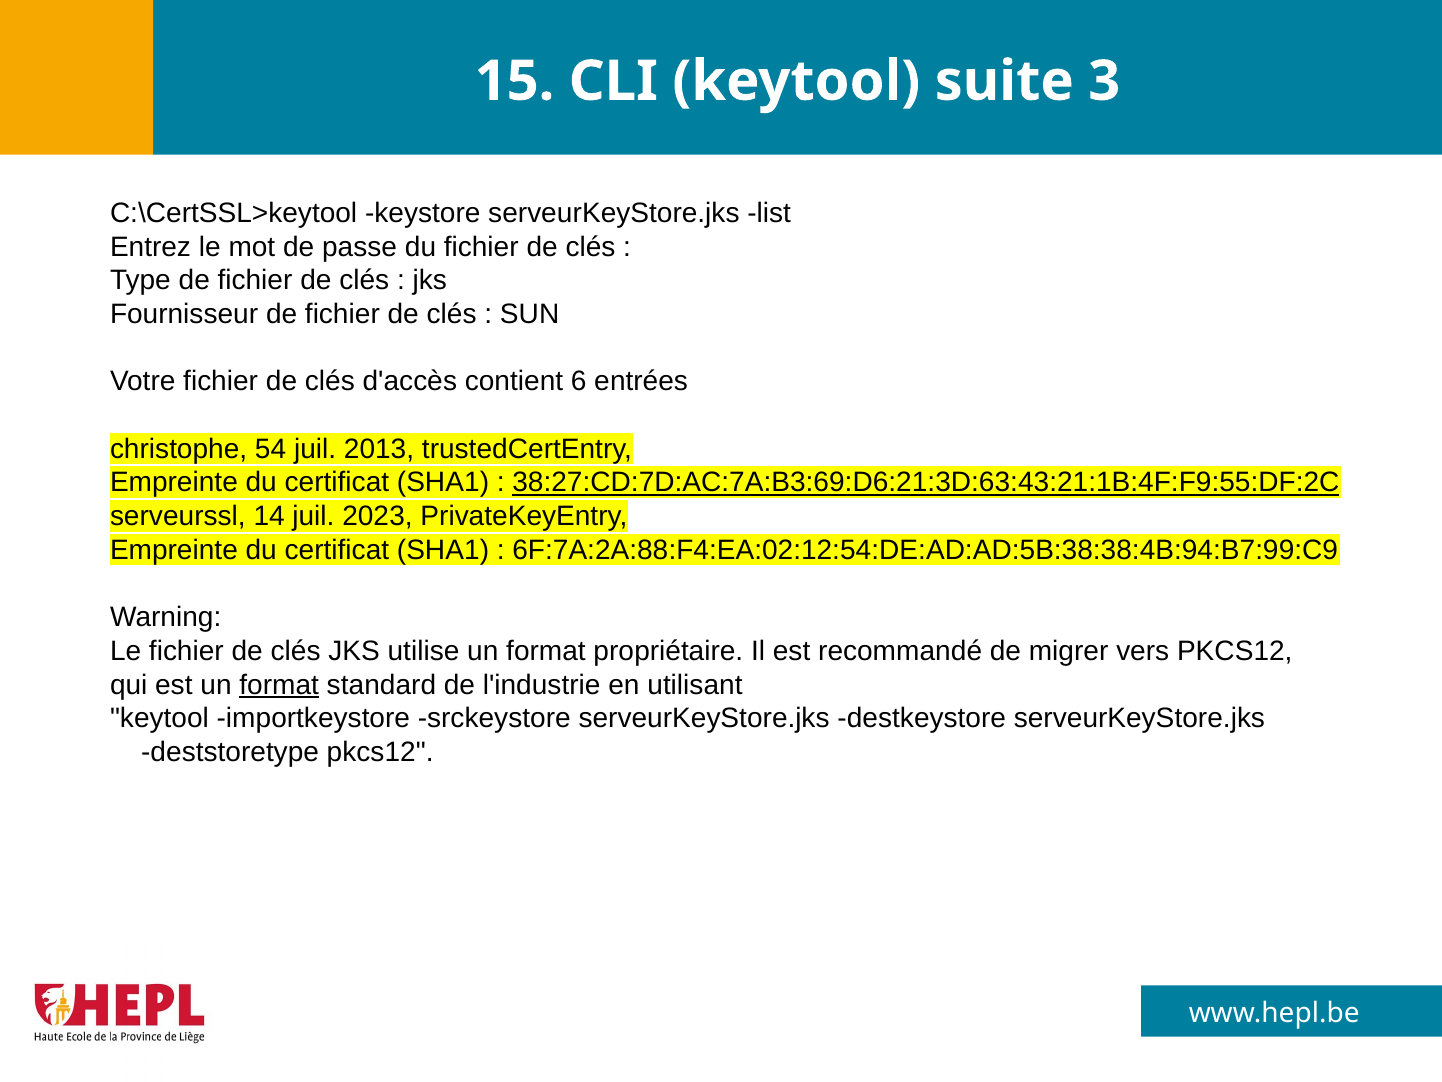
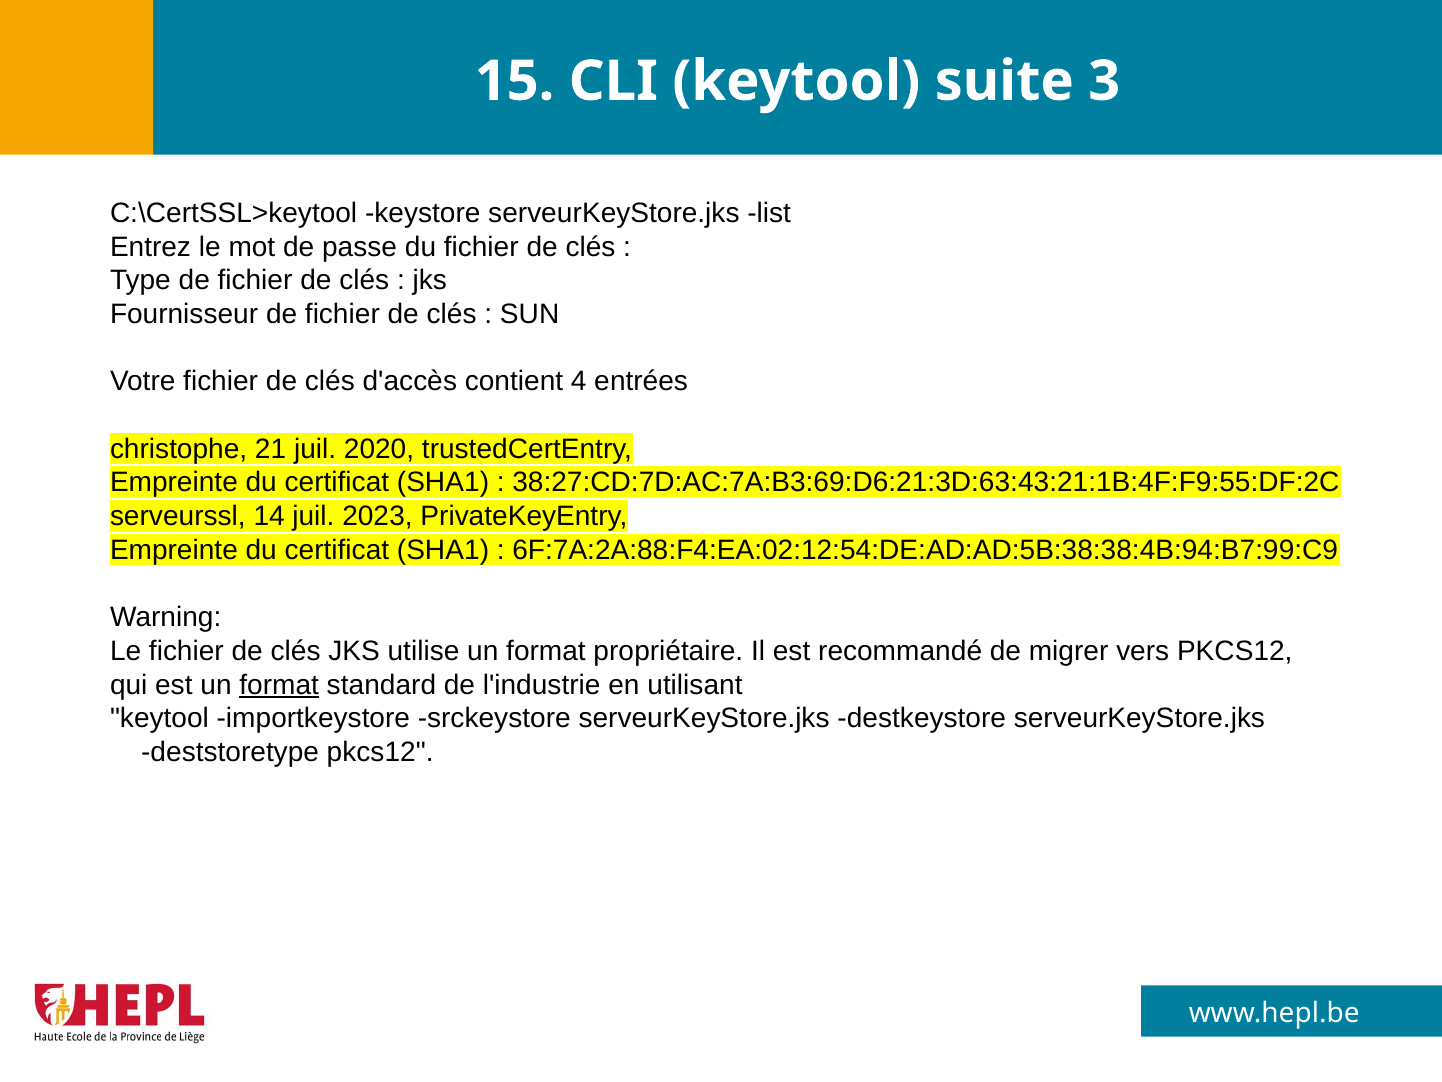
6: 6 -> 4
54: 54 -> 21
2013: 2013 -> 2020
38:27:CD:7D:AC:7A:B3:69:D6:21:3D:63:43:21:1B:4F:F9:55:DF:2C underline: present -> none
